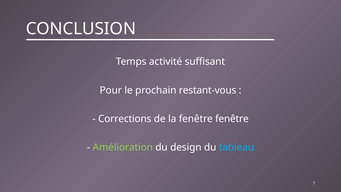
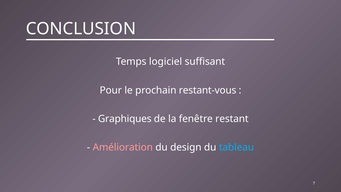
activité: activité -> logiciel
Corrections: Corrections -> Graphiques
fenêtre fenêtre: fenêtre -> restant
Amélioration colour: light green -> pink
